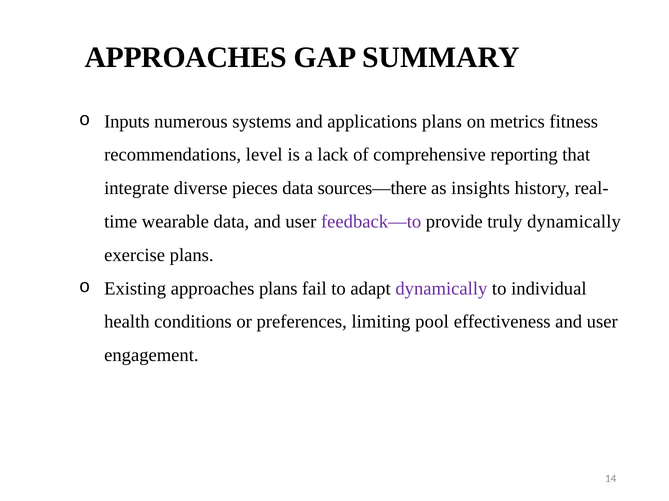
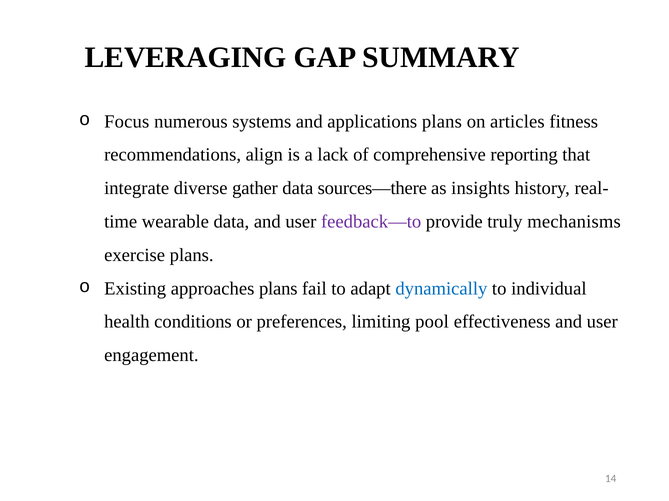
APPROACHES at (186, 58): APPROACHES -> LEVERAGING
Inputs: Inputs -> Focus
metrics: metrics -> articles
level: level -> align
pieces: pieces -> gather
truly dynamically: dynamically -> mechanisms
dynamically at (441, 289) colour: purple -> blue
